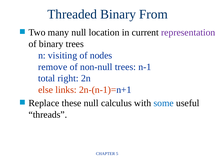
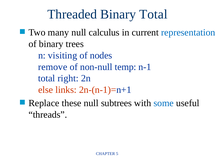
Binary From: From -> Total
location: location -> calculus
representation colour: purple -> blue
non-null trees: trees -> temp
calculus: calculus -> subtrees
